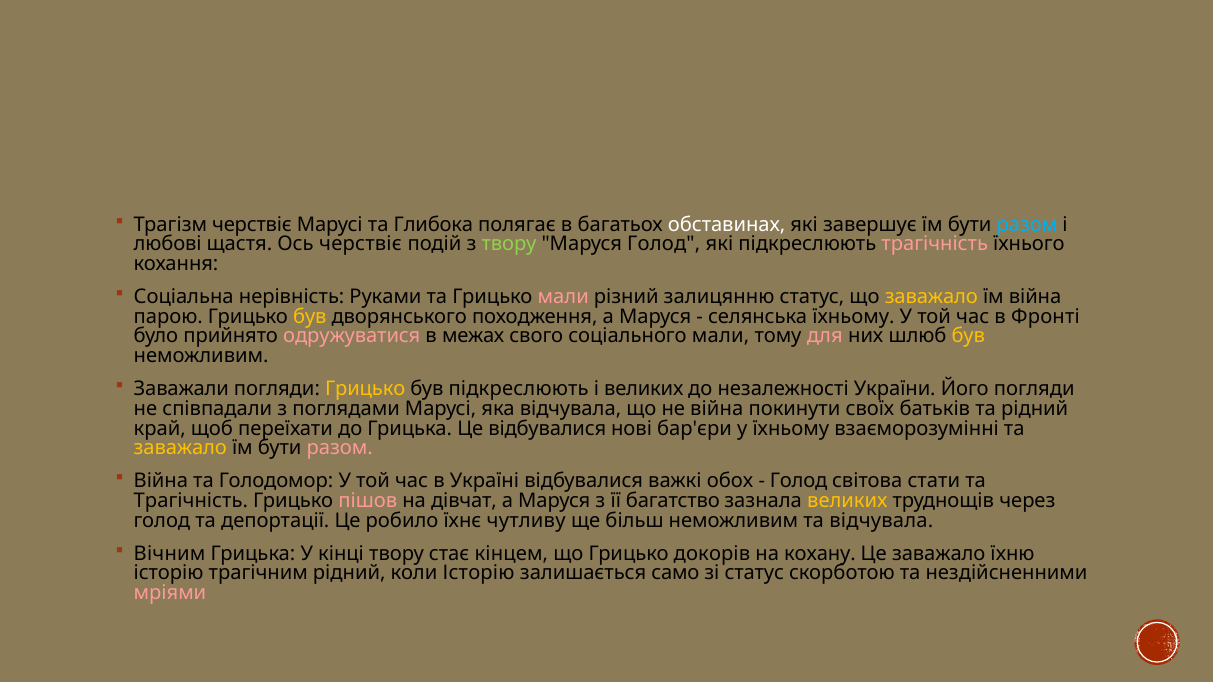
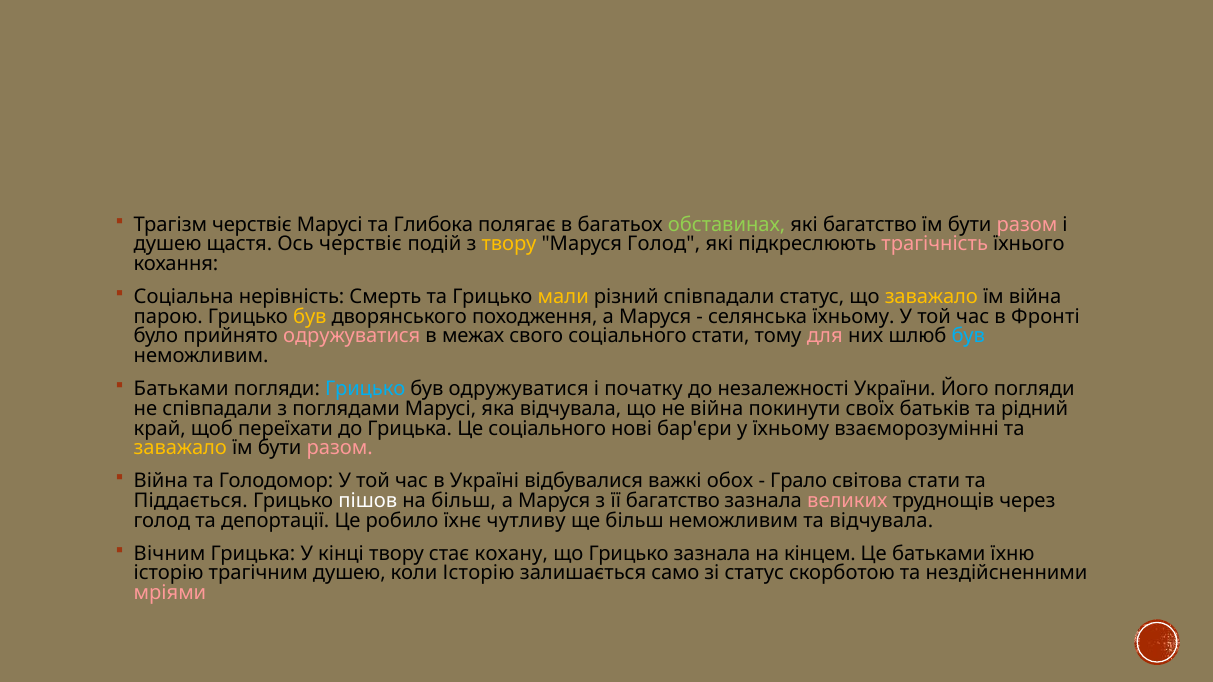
обставинах colour: white -> light green
які завершує: завершує -> багатство
разом at (1027, 225) colour: light blue -> pink
любові at (168, 244): любові -> душею
твору at (509, 244) colour: light green -> yellow
Руками: Руками -> Смерть
мали at (563, 297) colour: pink -> yellow
різний залицянню: залицянню -> співпадали
соціального мали: мали -> стати
був at (968, 336) colour: yellow -> light blue
Заважали at (181, 389): Заважали -> Батьками
Грицько at (365, 389) colour: yellow -> light blue
був підкреслюють: підкреслюють -> одружуватися
і великих: великих -> початку
Це відбувалися: відбувалися -> соціального
Голод at (799, 481): Голод -> Грало
Трагічність at (191, 501): Трагічність -> Піддається
пішов colour: pink -> white
на дівчат: дівчат -> більш
великих at (847, 501) colour: yellow -> pink
кінцем: кінцем -> кохану
Грицько докорів: докорів -> зазнала
кохану: кохану -> кінцем
Це заважало: заважало -> батьками
трагічним рідний: рідний -> душею
